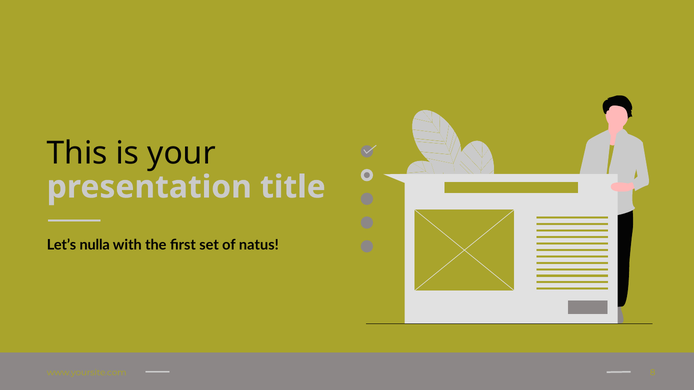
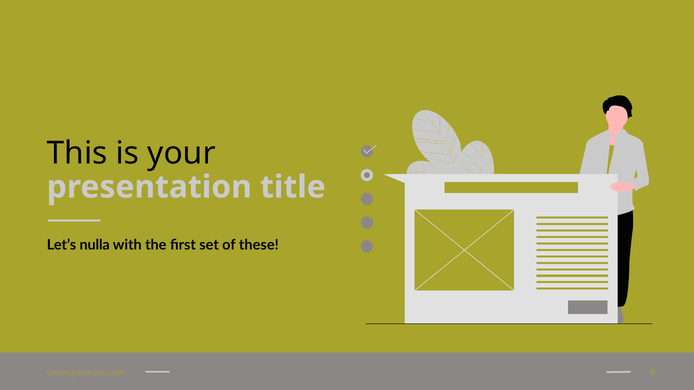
natus: natus -> these
